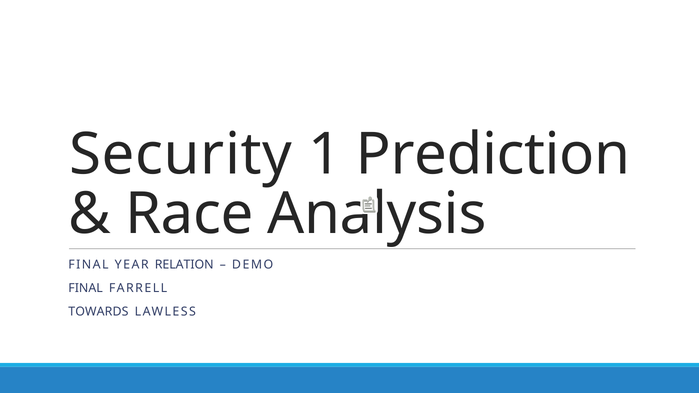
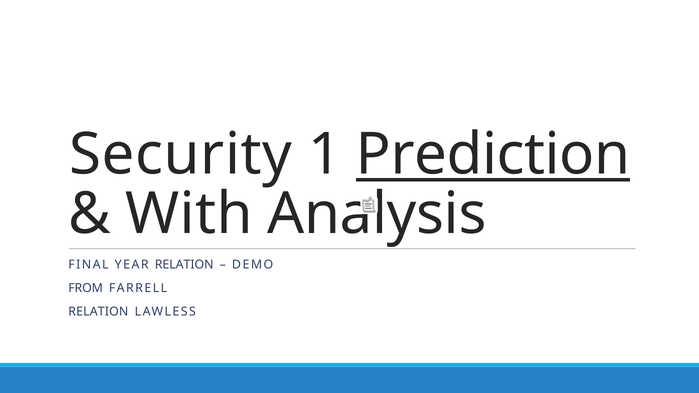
Prediction underline: none -> present
Race: Race -> With
FINAL at (86, 288): FINAL -> FROM
TOWARDS at (98, 312): TOWARDS -> RELATION
